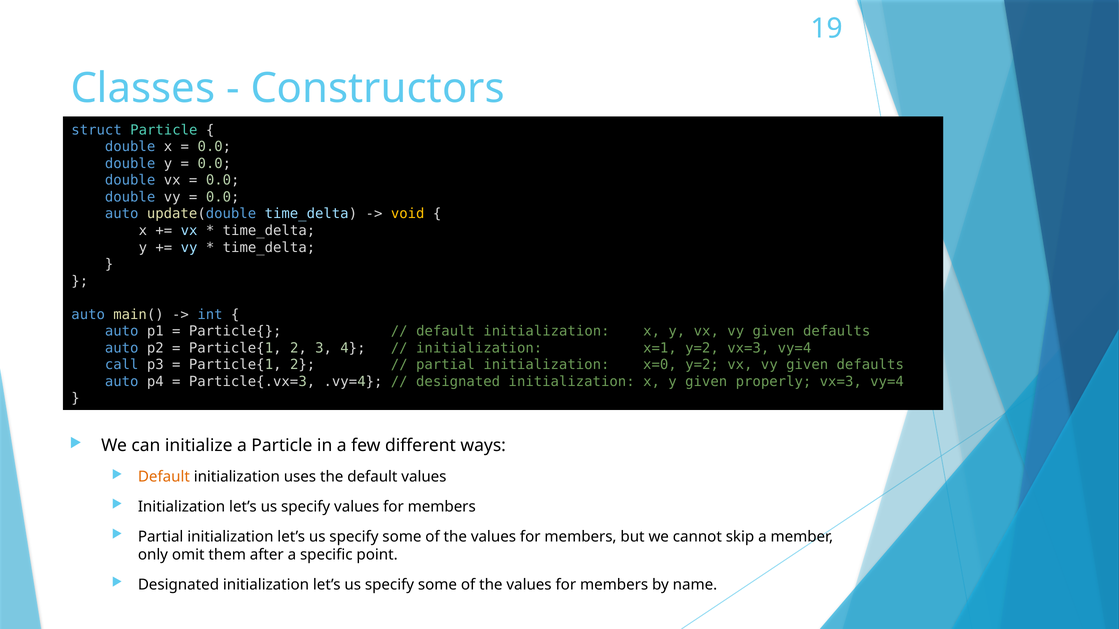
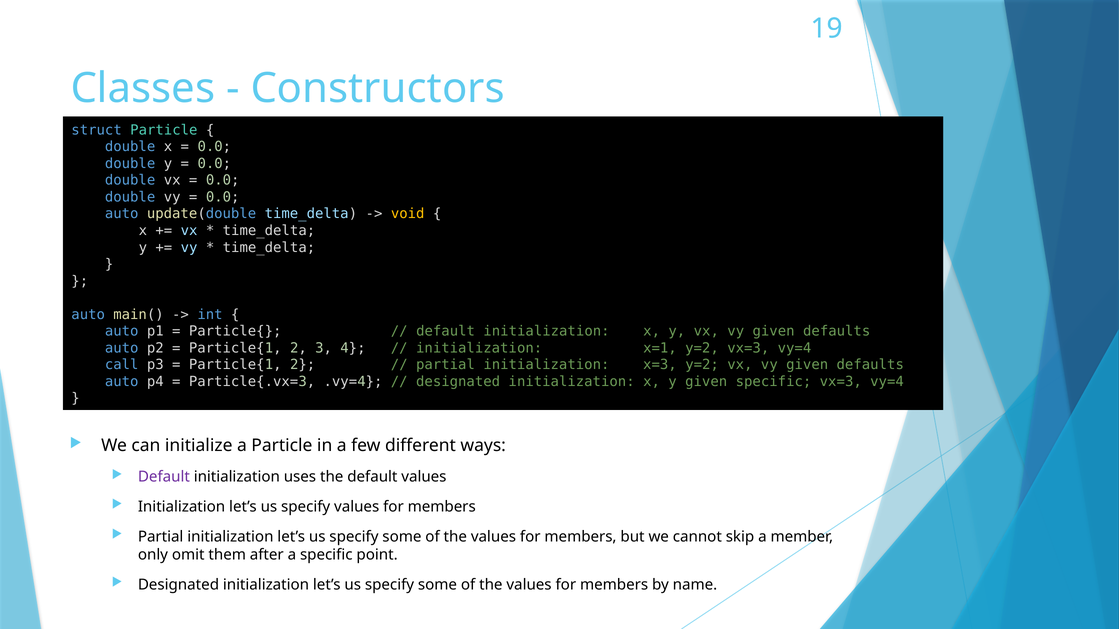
x=0: x=0 -> x=3
given properly: properly -> specific
Default at (164, 477) colour: orange -> purple
